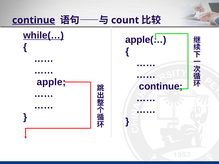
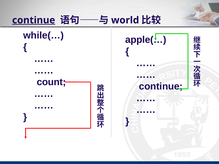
count: count -> world
while(… underline: present -> none
apple: apple -> count
